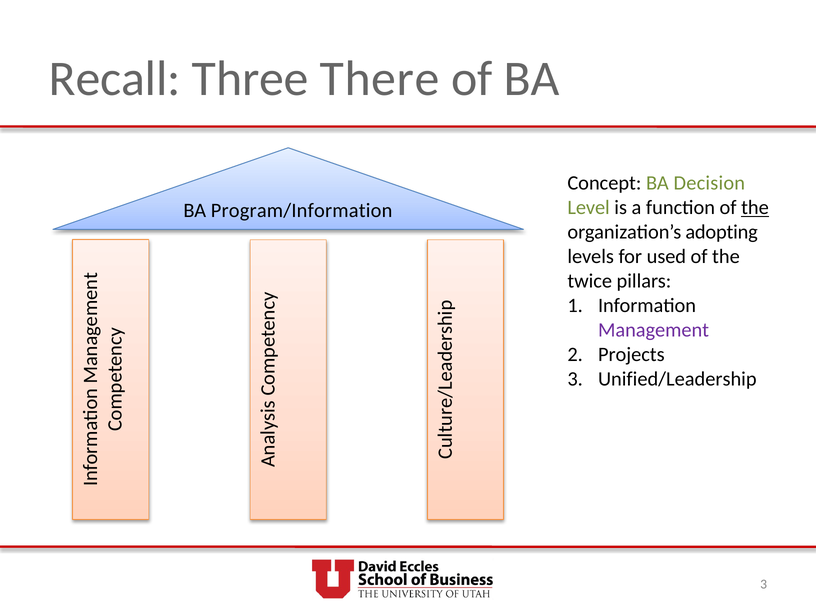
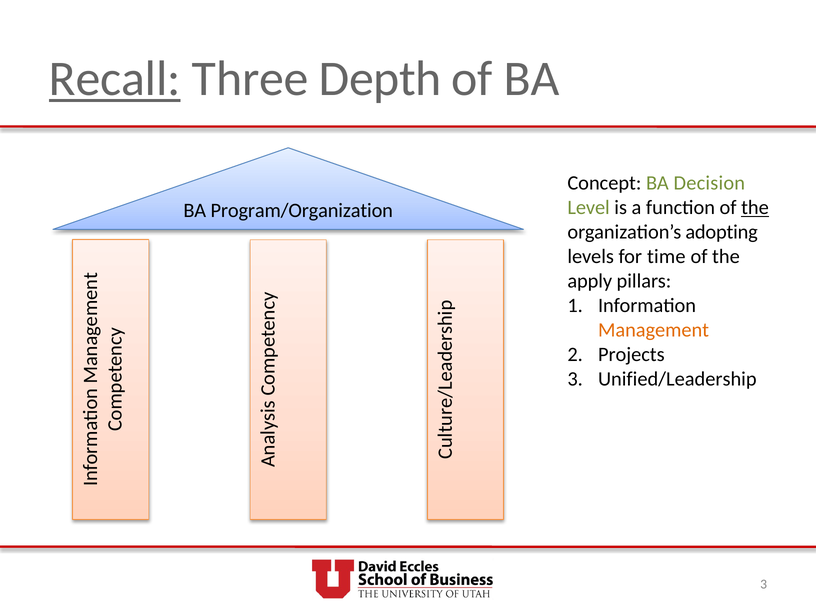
Recall underline: none -> present
There: There -> Depth
Program/Information: Program/Information -> Program/Organization
used: used -> time
twice: twice -> apply
Management colour: purple -> orange
